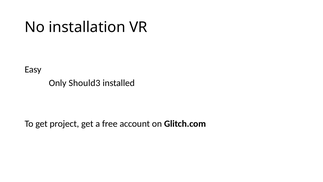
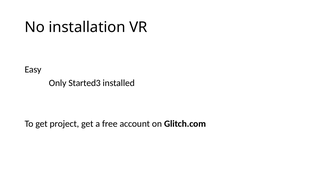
Should3: Should3 -> Started3
